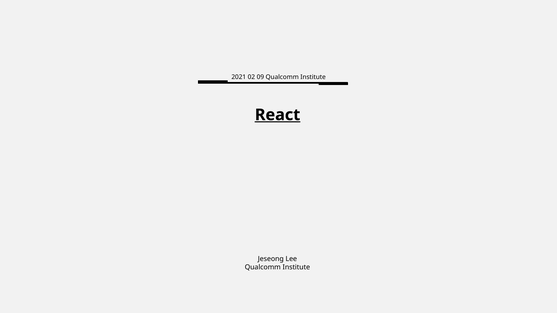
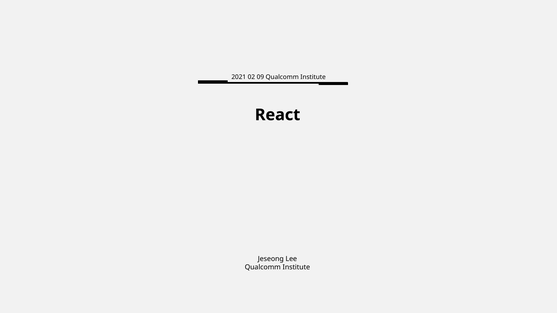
React underline: present -> none
